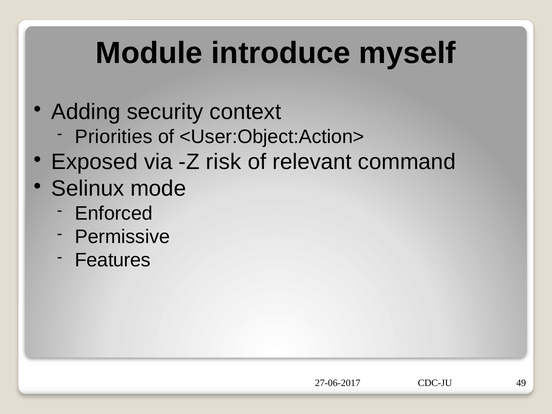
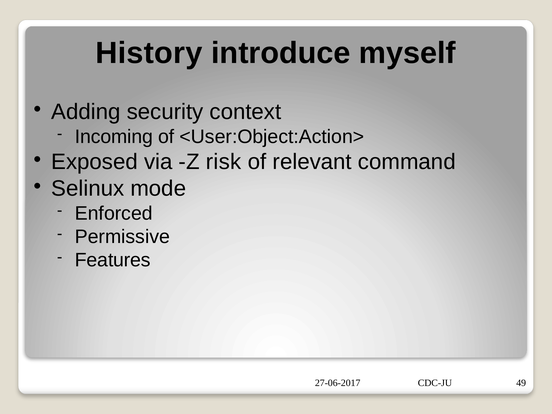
Module: Module -> History
Priorities: Priorities -> Incoming
